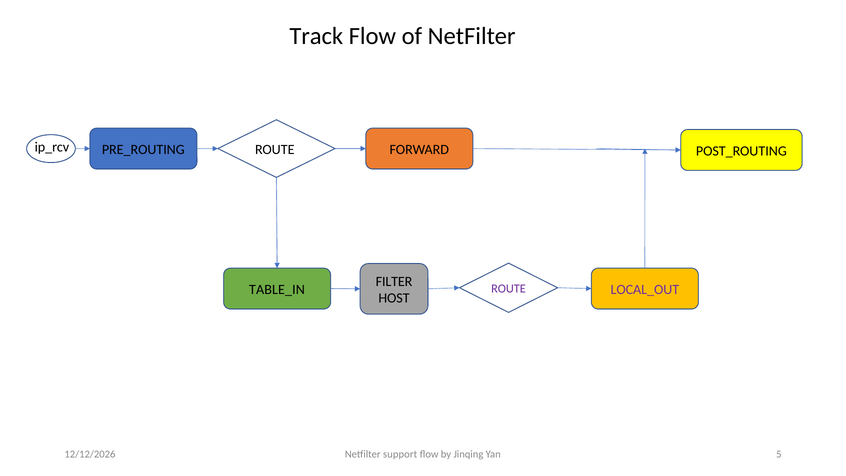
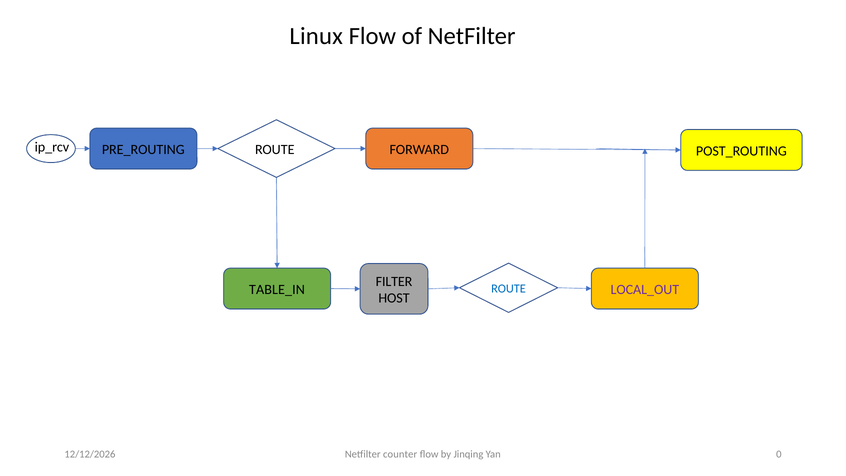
Track: Track -> Linux
ROUTE at (508, 289) colour: purple -> blue
support: support -> counter
5: 5 -> 0
